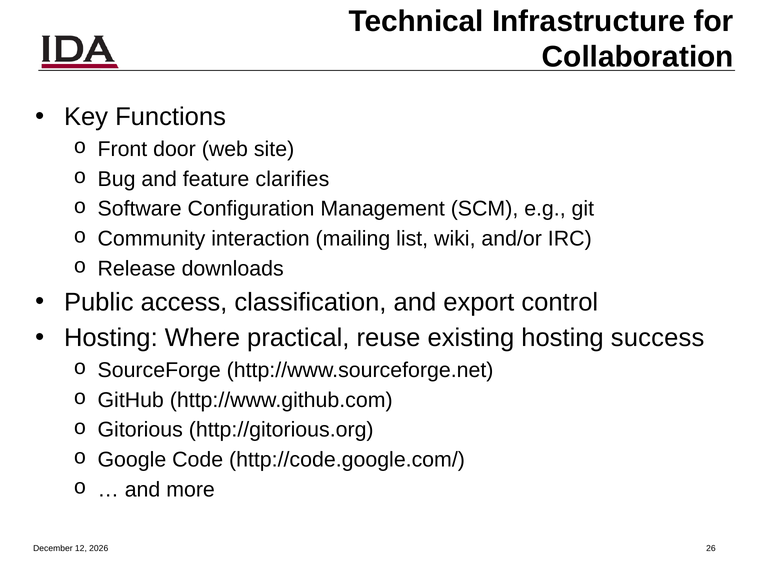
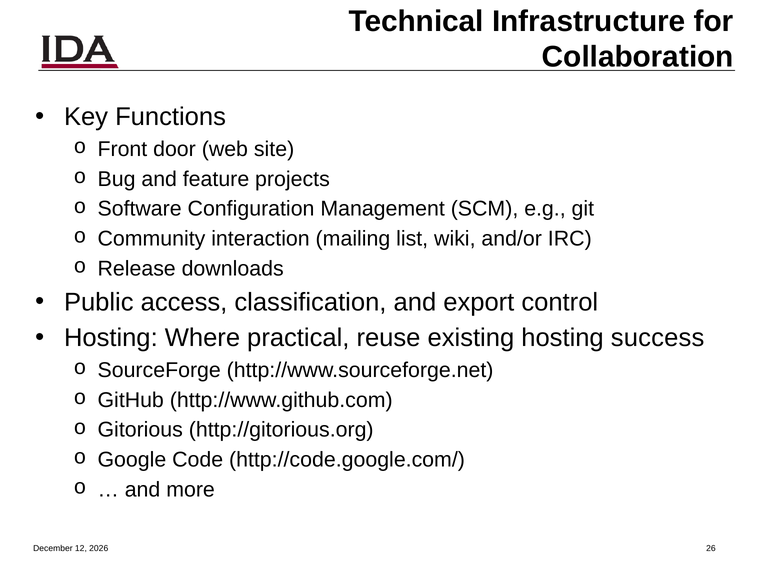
clarifies: clarifies -> projects
